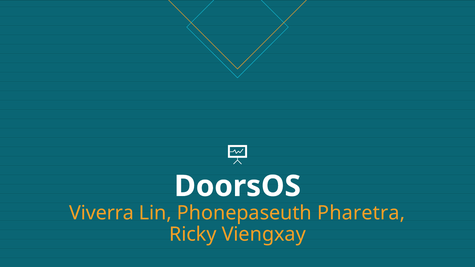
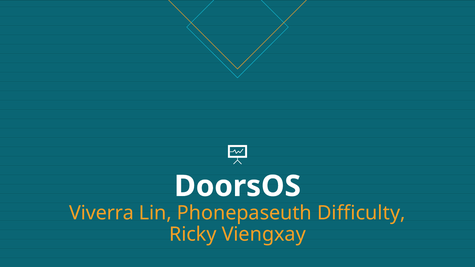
Pharetra: Pharetra -> Difficulty
